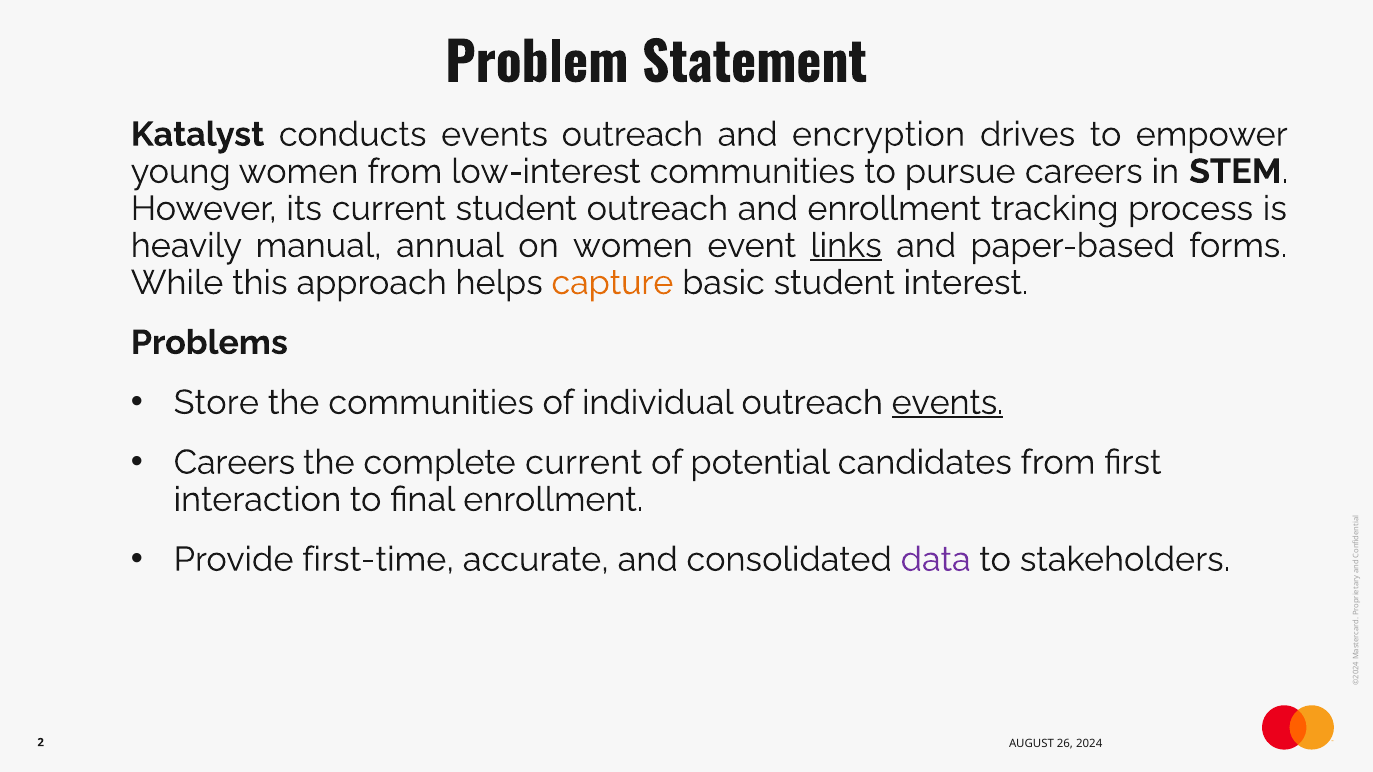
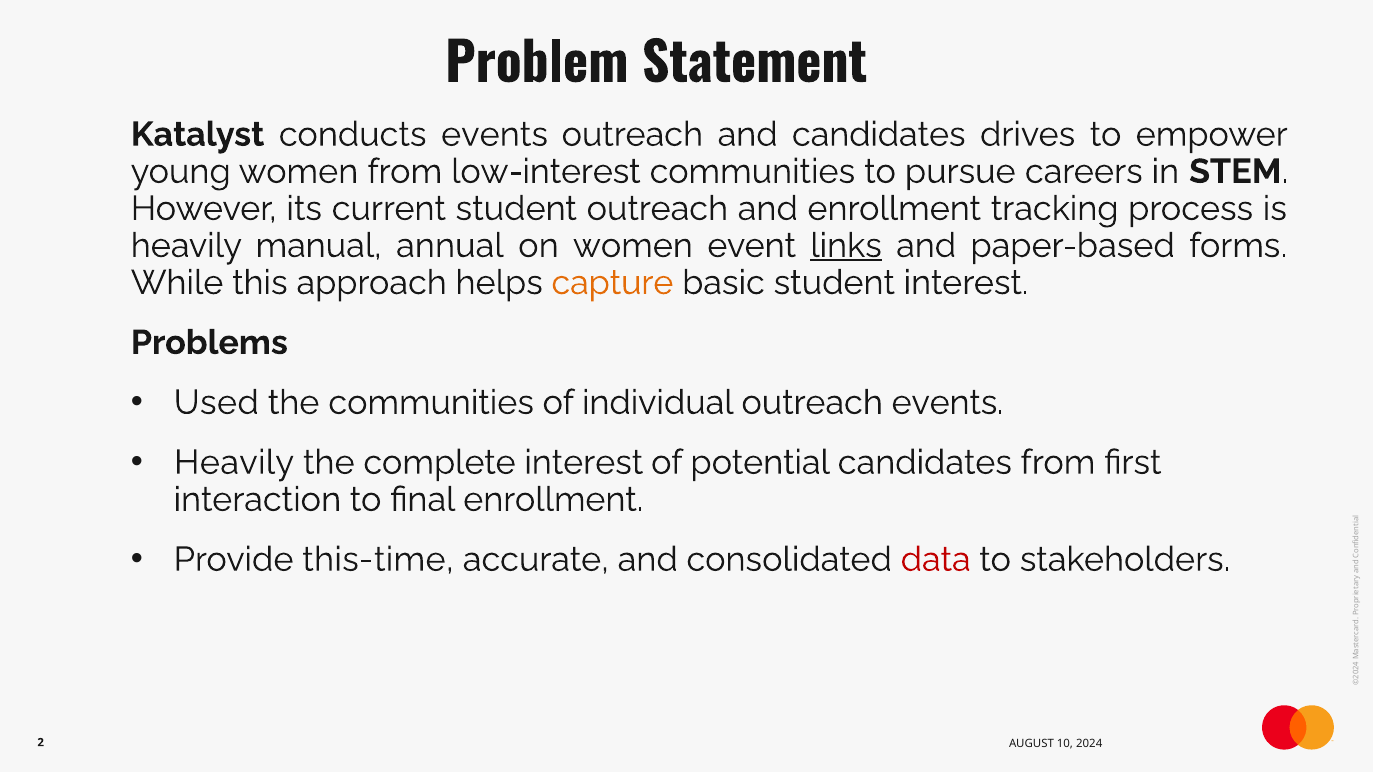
and encryption: encryption -> candidates
Store: Store -> Used
events at (948, 403) underline: present -> none
Careers at (234, 463): Careers -> Heavily
complete current: current -> interest
first-time: first-time -> this-time
data colour: purple -> red
26: 26 -> 10
